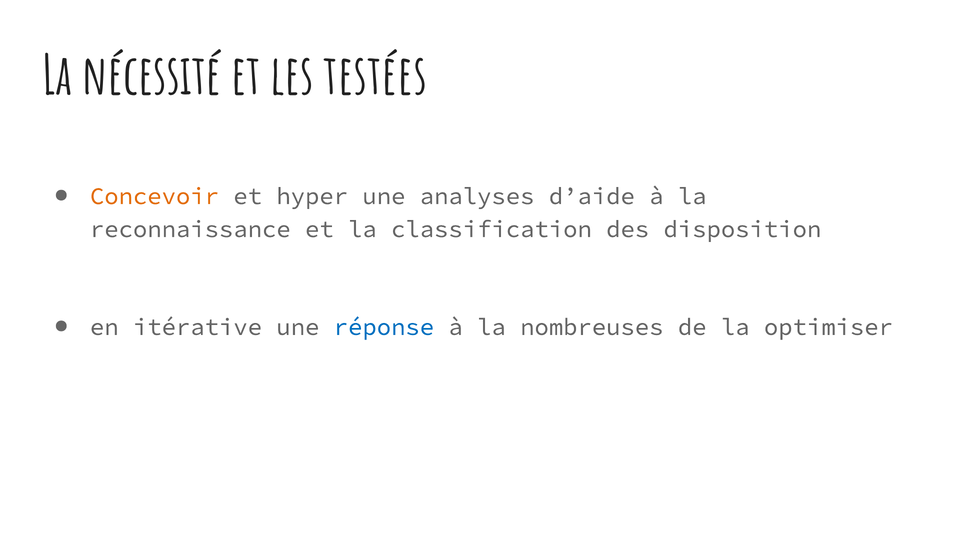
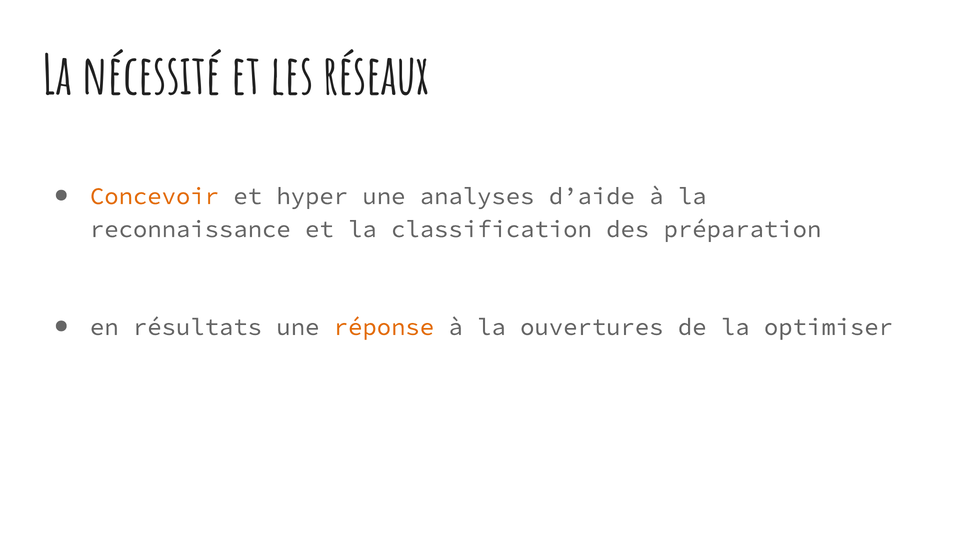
testées: testées -> réseaux
disposition: disposition -> préparation
itérative: itérative -> résultats
réponse colour: blue -> orange
nombreuses: nombreuses -> ouvertures
